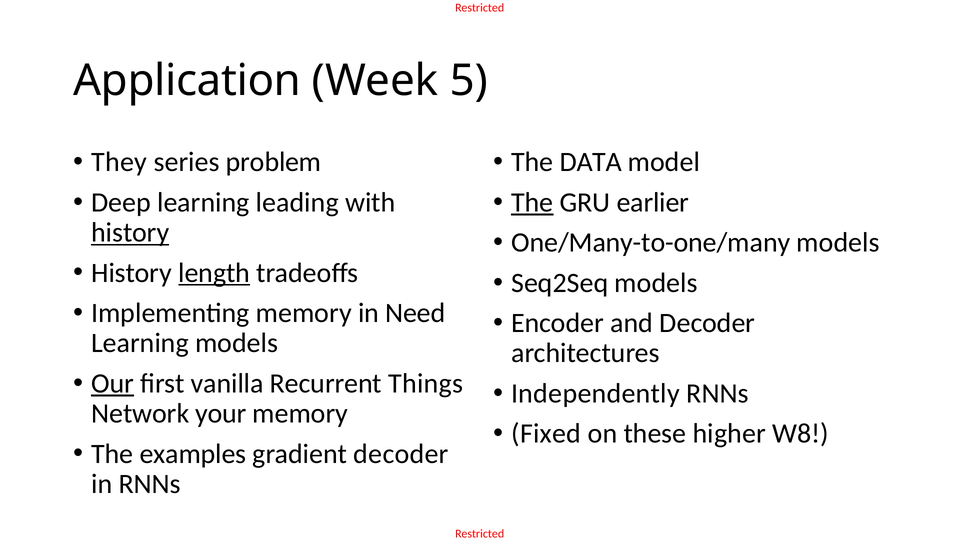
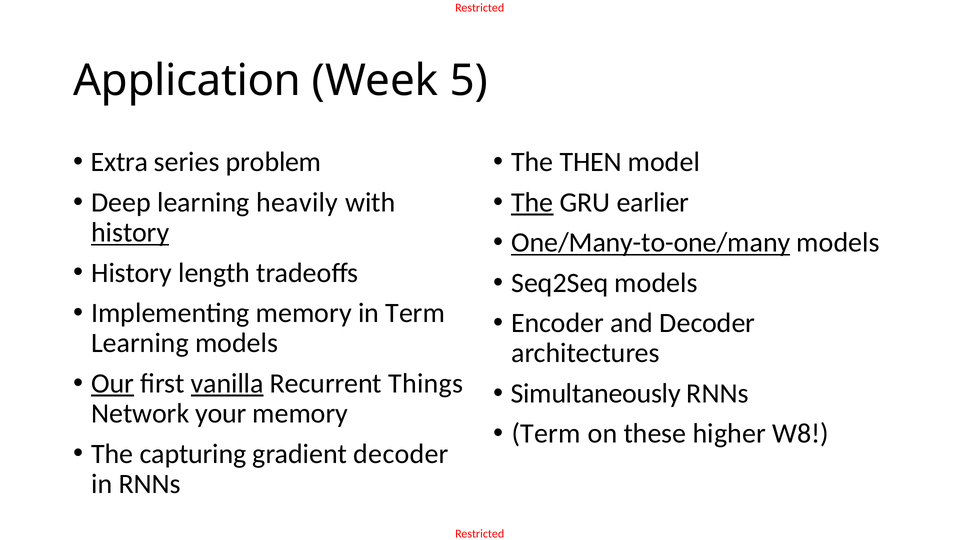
They: They -> Extra
DATA: DATA -> THEN
leading: leading -> heavily
One/Many-to-one/many underline: none -> present
length underline: present -> none
in Need: Need -> Term
vanilla underline: none -> present
Independently: Independently -> Simultaneously
Fixed at (546, 434): Fixed -> Term
examples: examples -> capturing
